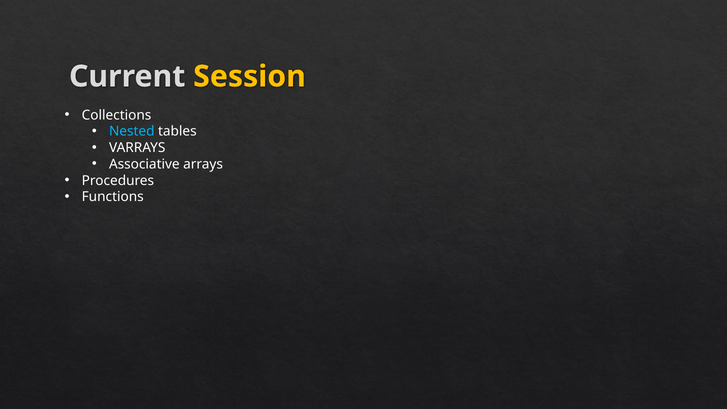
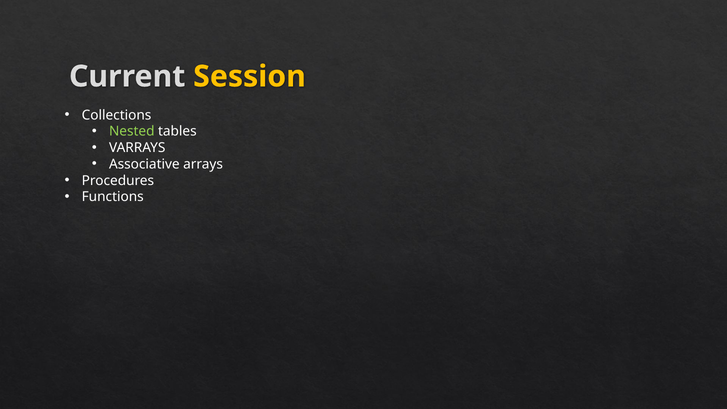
Nested colour: light blue -> light green
